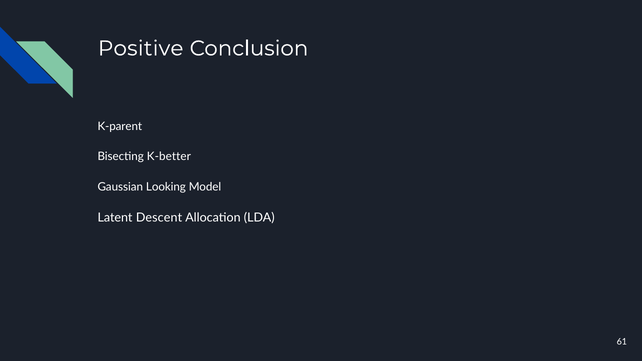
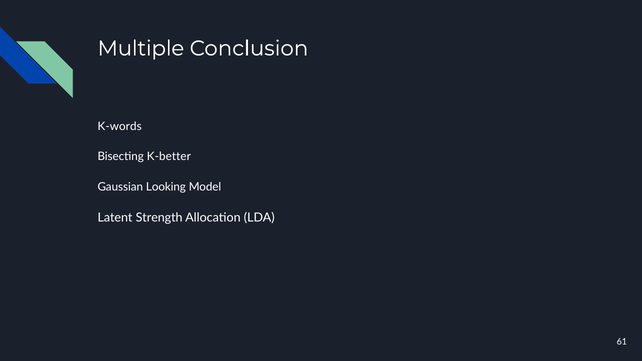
Positive: Positive -> Multiple
K-parent: K-parent -> K-words
Descent: Descent -> Strength
